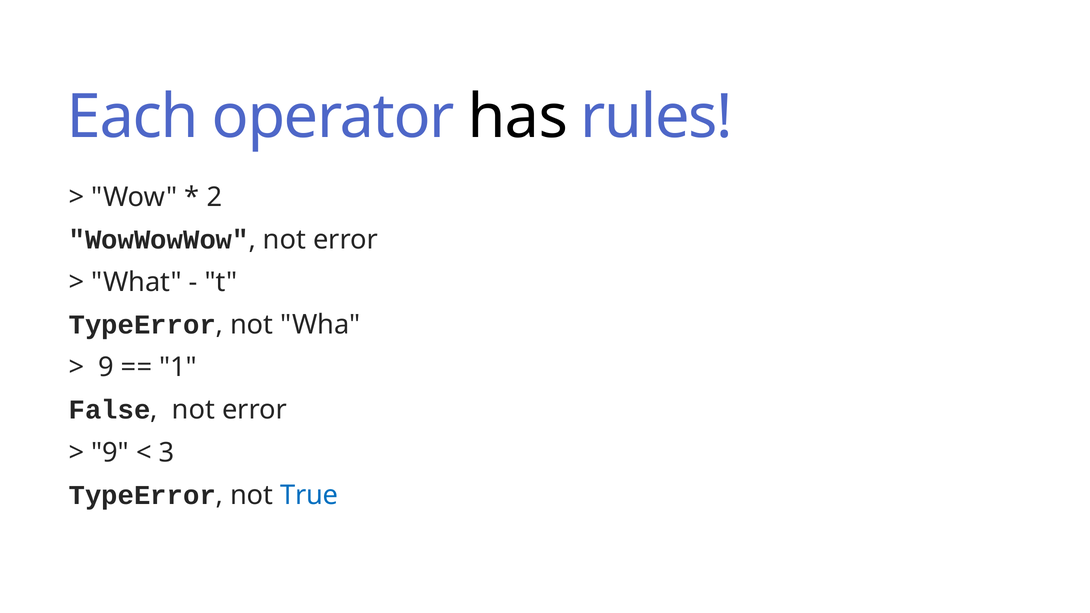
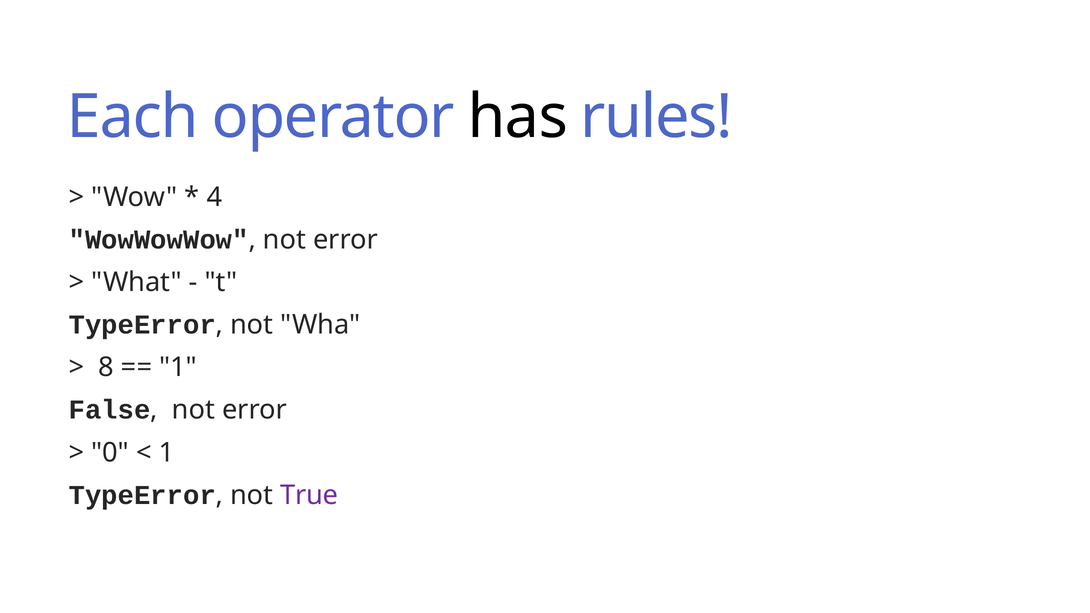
2: 2 -> 4
9 at (106, 368): 9 -> 8
9 at (110, 453): 9 -> 0
3 at (167, 453): 3 -> 1
True colour: blue -> purple
